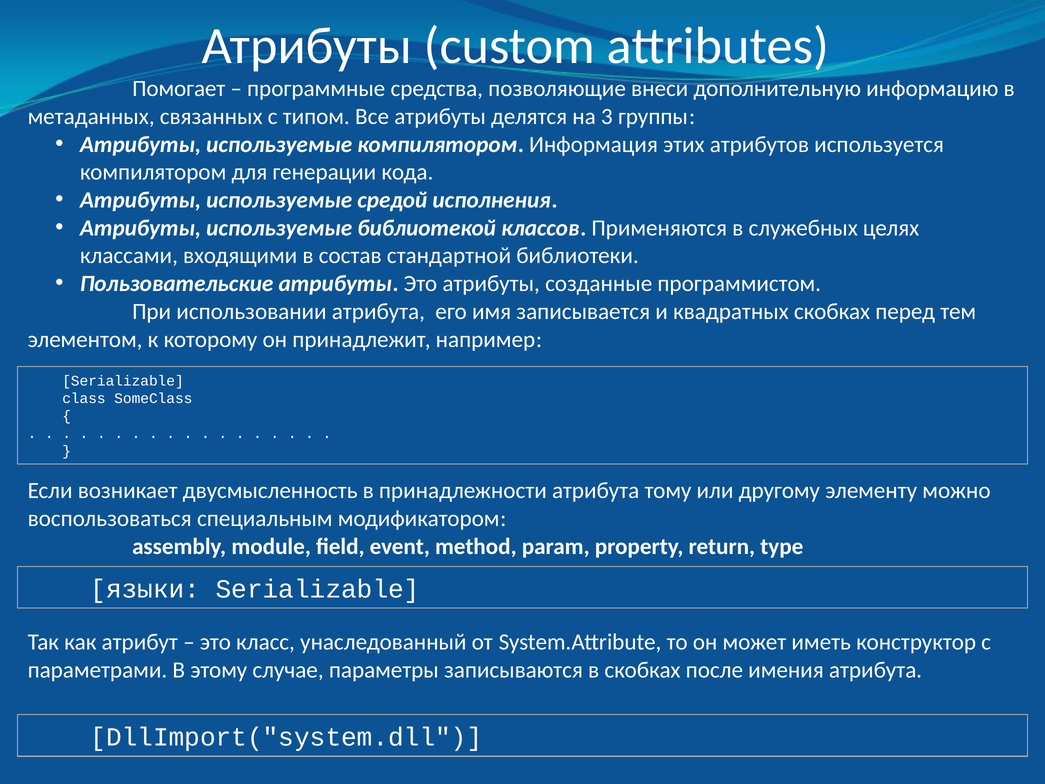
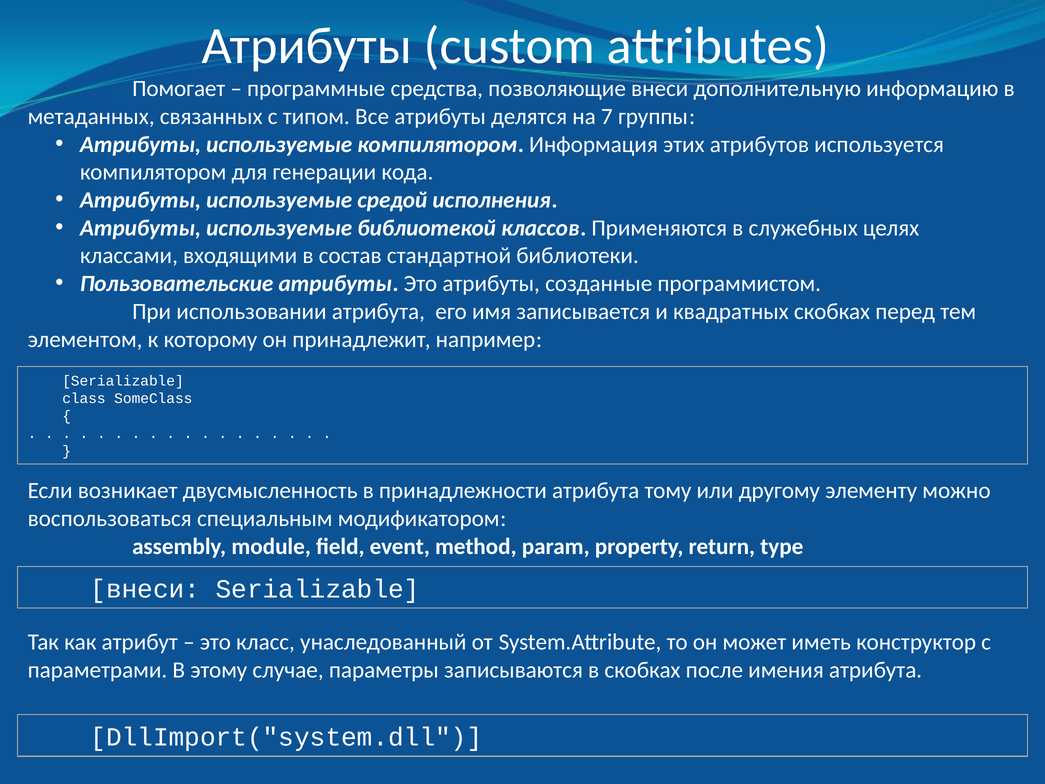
3: 3 -> 7
языки at (145, 589): языки -> внеси
